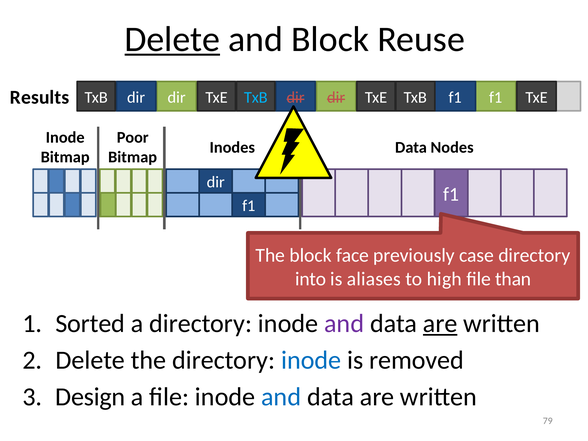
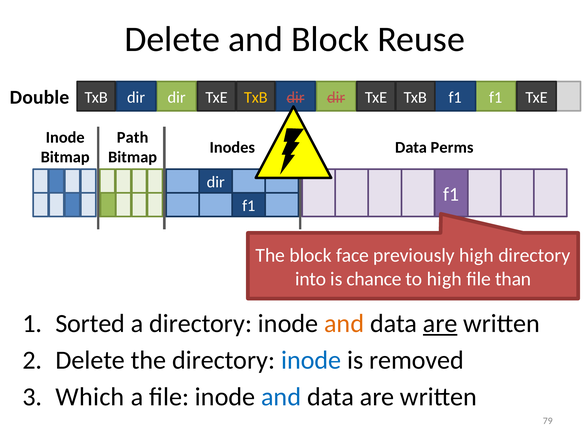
Delete at (172, 39) underline: present -> none
Results: Results -> Double
TxB at (256, 97) colour: light blue -> yellow
Poor: Poor -> Path
Nodes: Nodes -> Perms
previously case: case -> high
aliases: aliases -> chance
and at (344, 324) colour: purple -> orange
Design: Design -> Which
